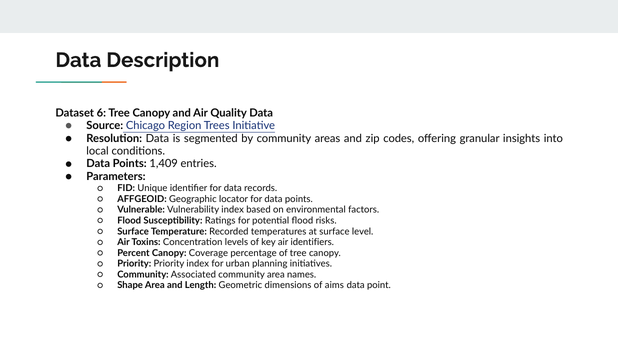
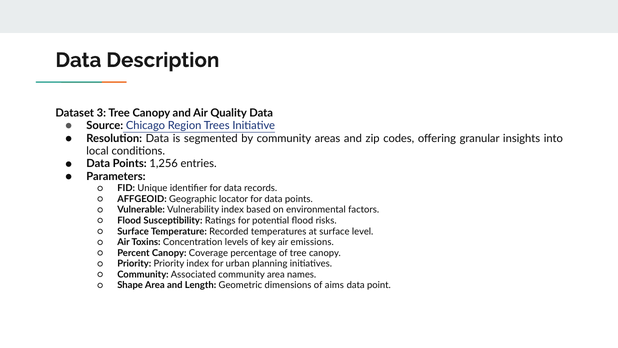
6: 6 -> 3
1,409: 1,409 -> 1,256
identifiers: identifiers -> emissions
